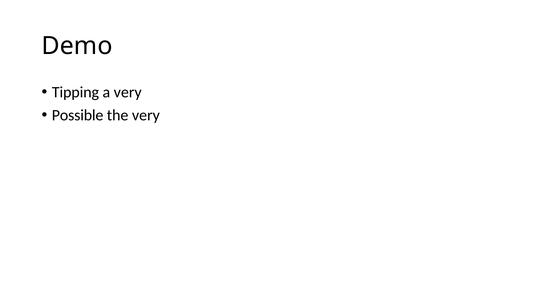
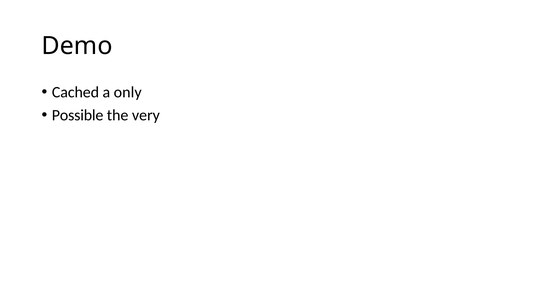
Tipping: Tipping -> Cached
a very: very -> only
